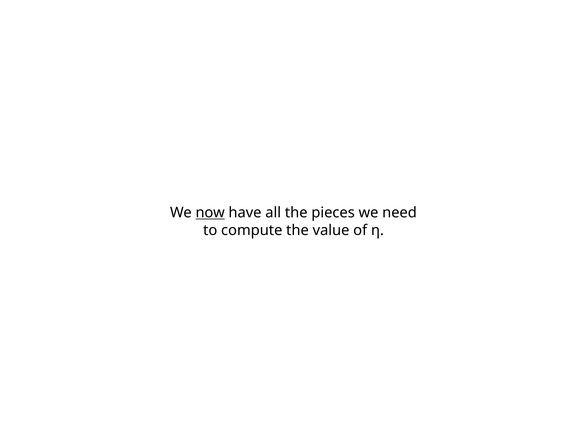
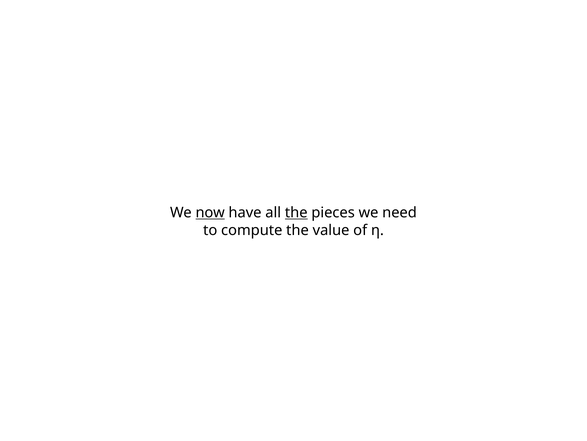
the at (296, 212) underline: none -> present
